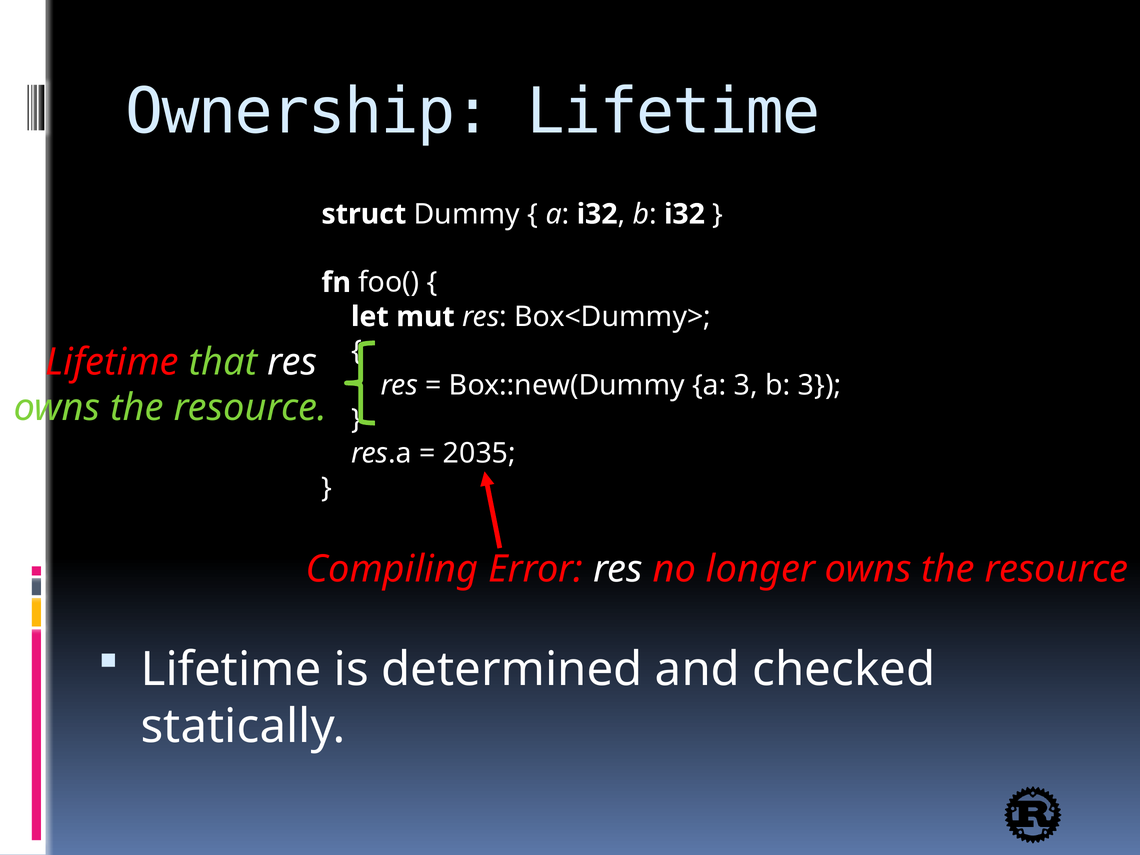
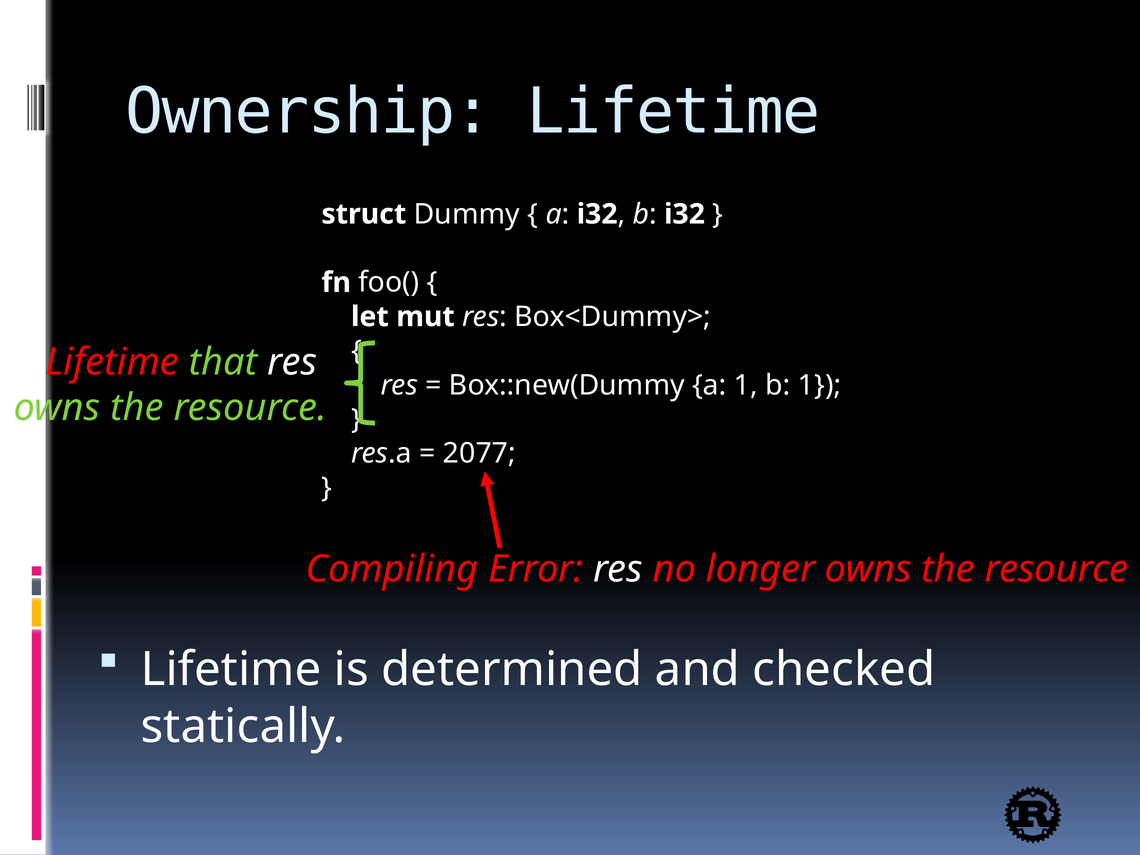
a 3: 3 -> 1
b 3: 3 -> 1
2035: 2035 -> 2077
